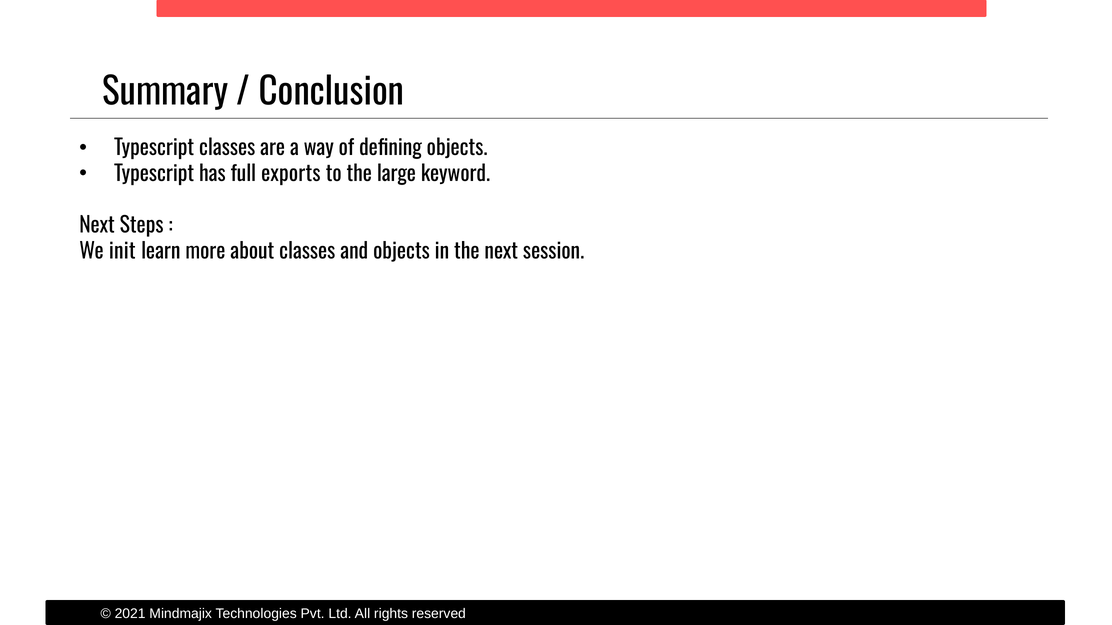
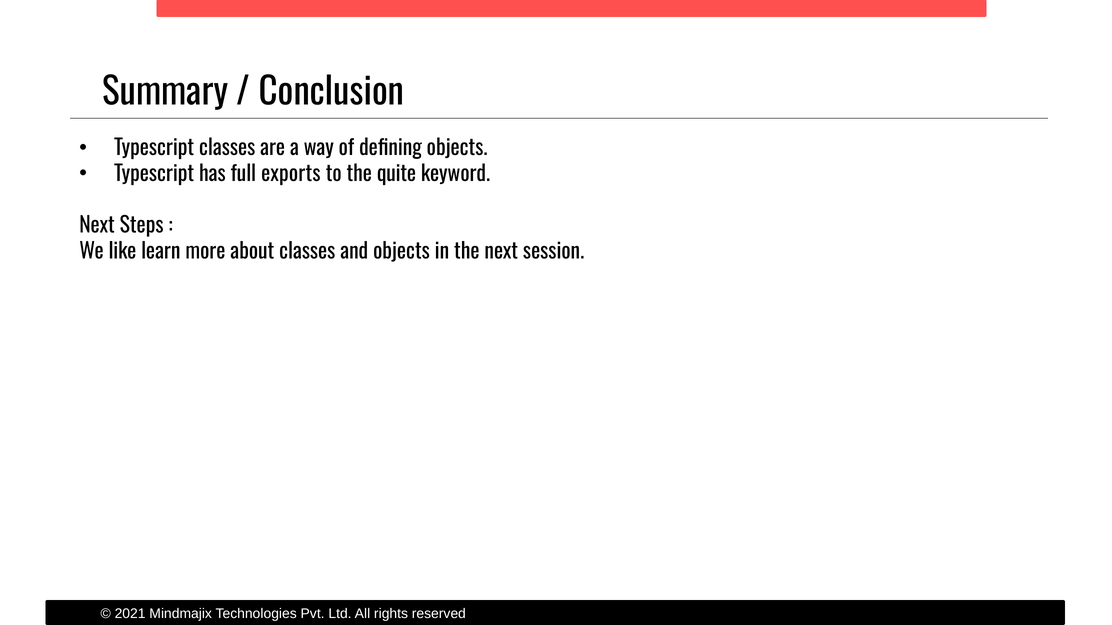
large: large -> quite
init: init -> like
